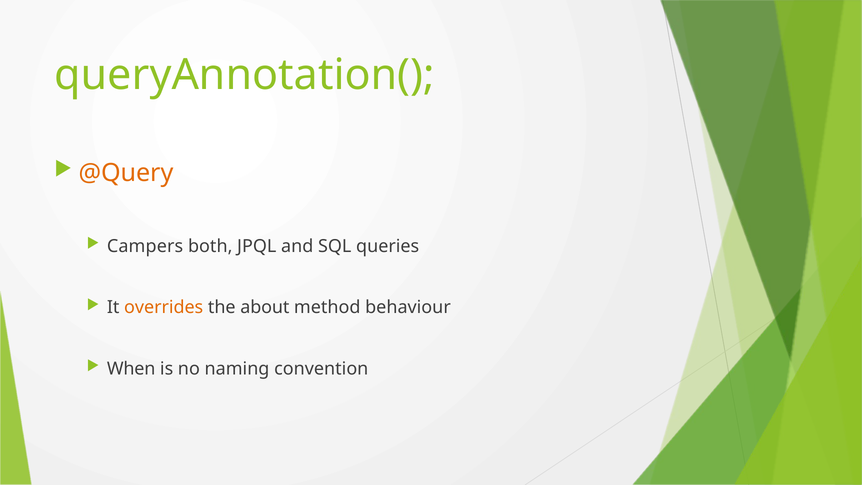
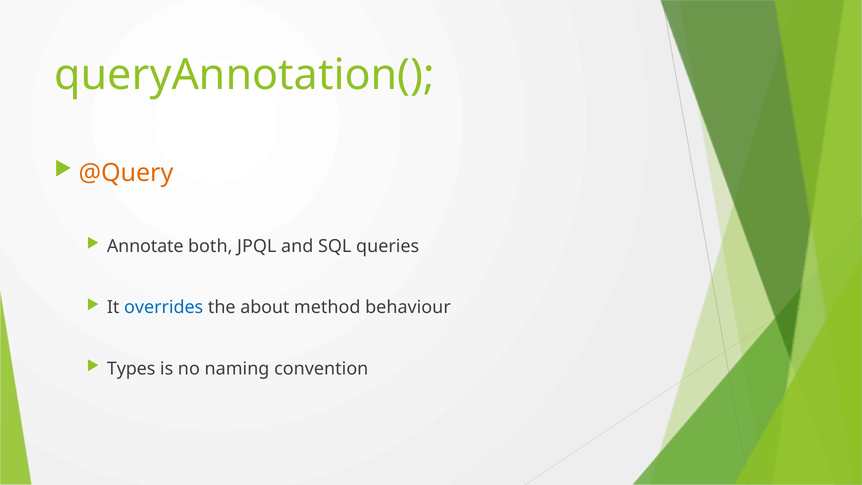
Campers: Campers -> Annotate
overrides colour: orange -> blue
When: When -> Types
